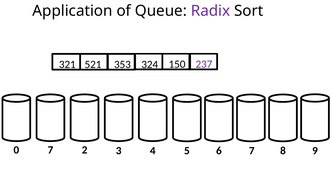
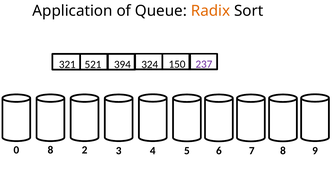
Radix colour: purple -> orange
353: 353 -> 394
0 7: 7 -> 8
